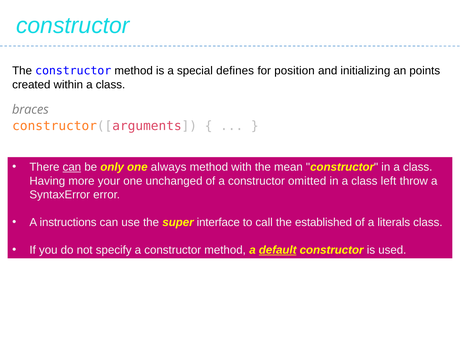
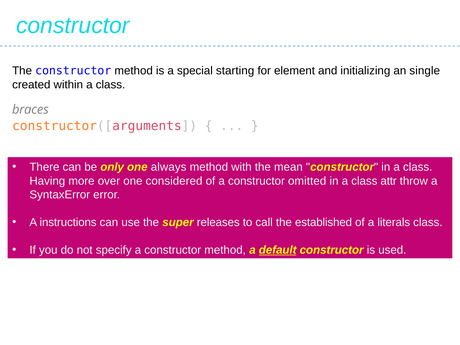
defines: defines -> starting
position: position -> element
points: points -> single
can at (72, 167) underline: present -> none
your: your -> over
unchanged: unchanged -> considered
left: left -> attr
interface: interface -> releases
